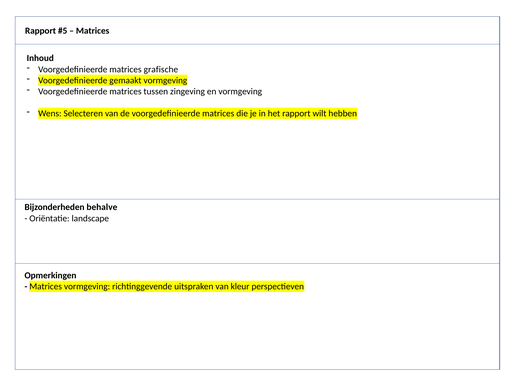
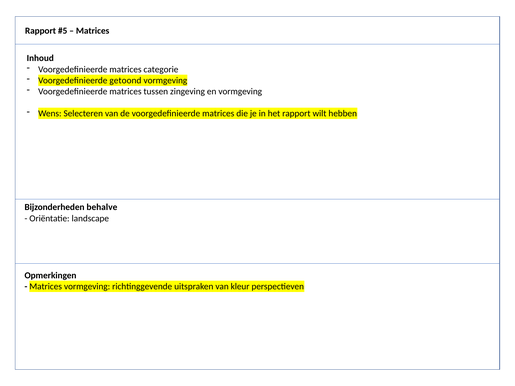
grafische: grafische -> categorie
gemaakt: gemaakt -> getoond
